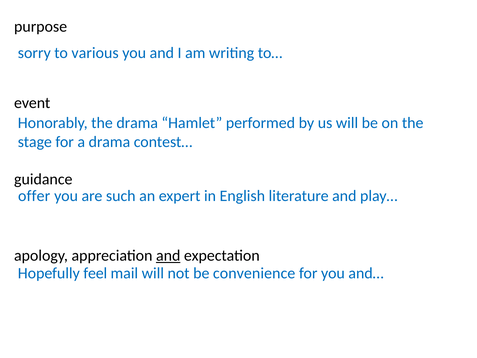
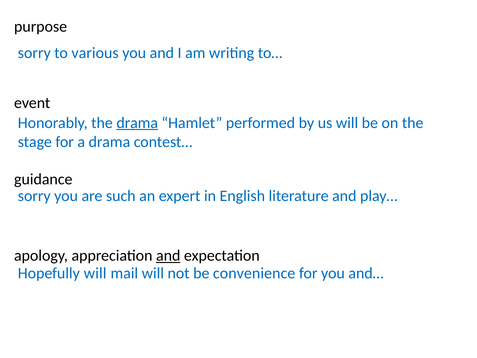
drama at (137, 123) underline: none -> present
offer at (34, 196): offer -> sorry
Hopefully feel: feel -> will
